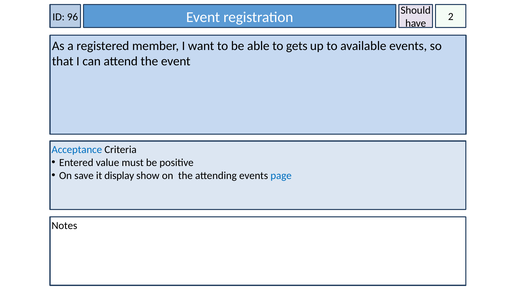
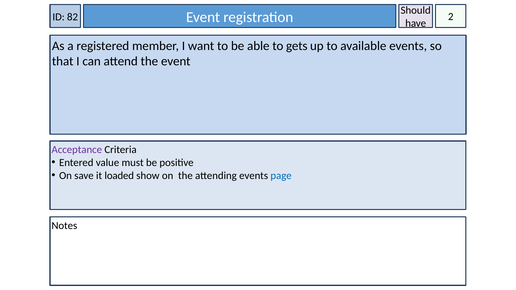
96: 96 -> 82
Acceptance colour: blue -> purple
display: display -> loaded
